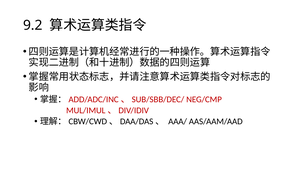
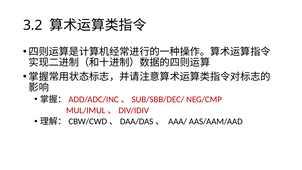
9.2: 9.2 -> 3.2
